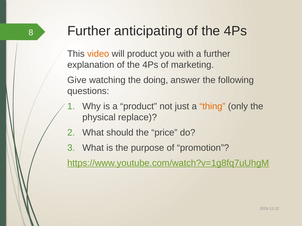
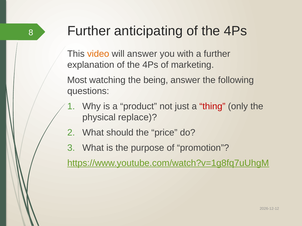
will product: product -> answer
Give: Give -> Most
doing: doing -> being
thing colour: orange -> red
